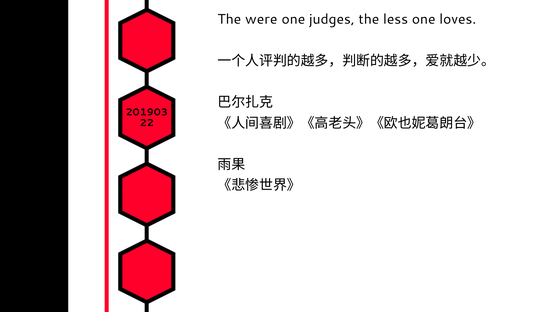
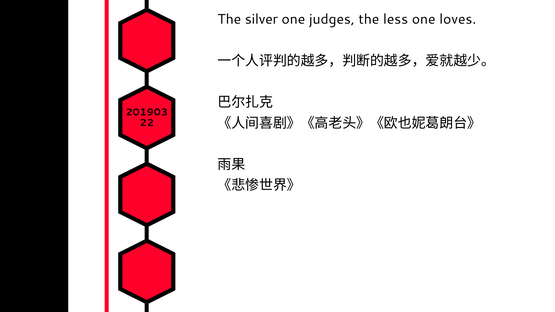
were: were -> silver
